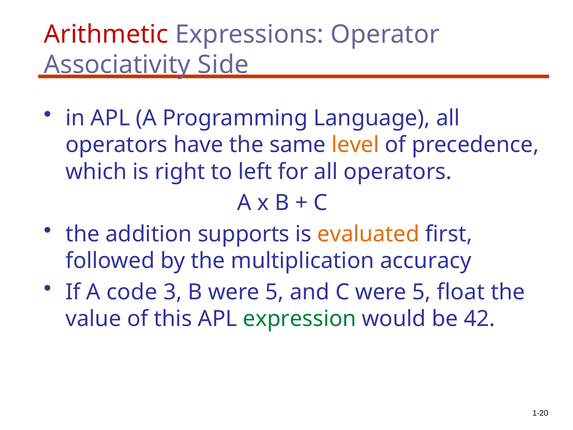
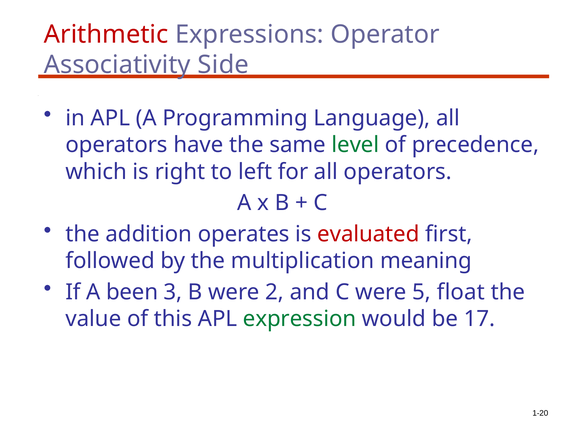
level colour: orange -> green
supports: supports -> operates
evaluated colour: orange -> red
accuracy: accuracy -> meaning
code: code -> been
B were 5: 5 -> 2
42: 42 -> 17
